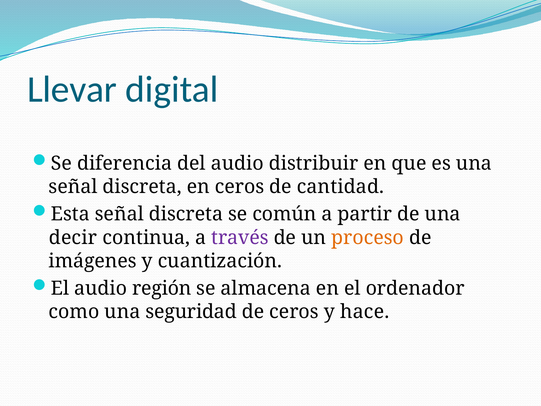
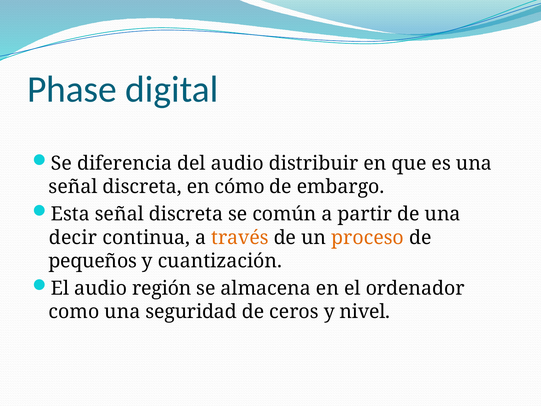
Llevar: Llevar -> Phase
en ceros: ceros -> cómo
cantidad: cantidad -> embargo
través colour: purple -> orange
imágenes: imágenes -> pequeños
hace: hace -> nivel
